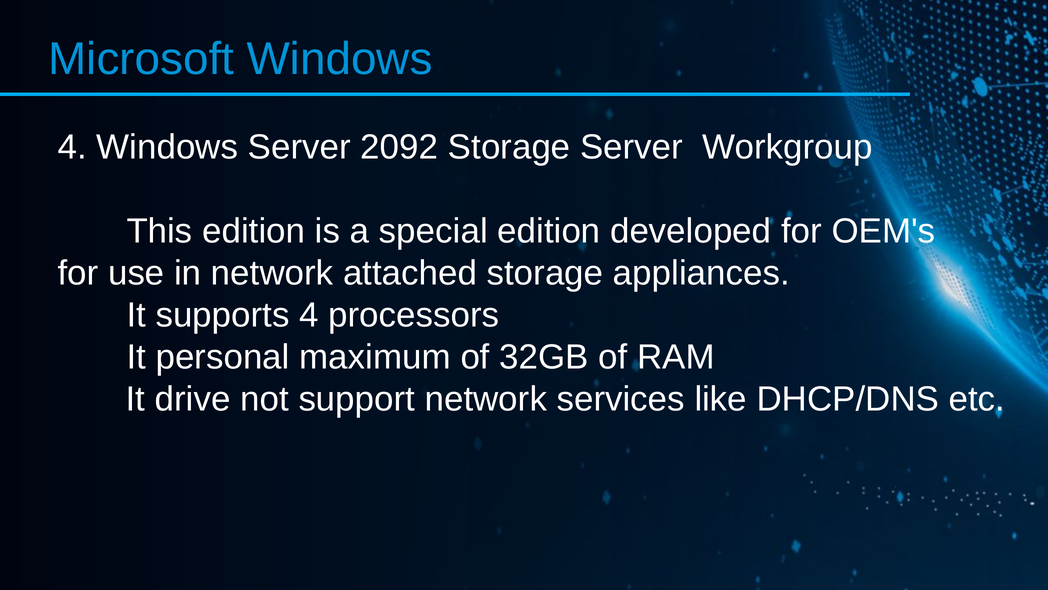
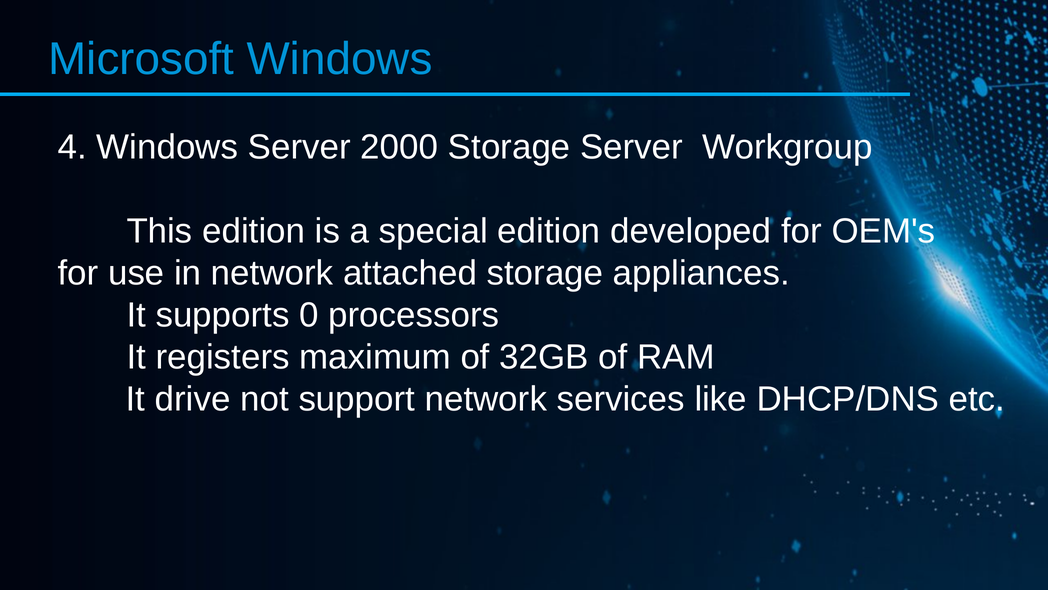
2092: 2092 -> 2000
supports 4: 4 -> 0
personal: personal -> registers
